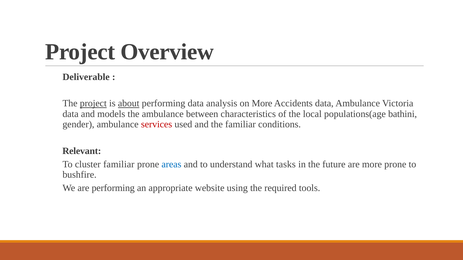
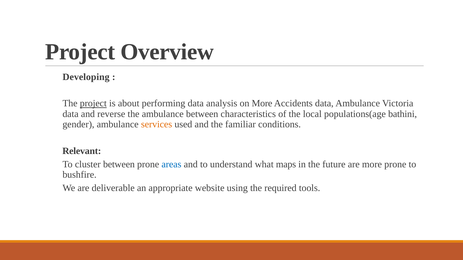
Deliverable: Deliverable -> Developing
about underline: present -> none
models: models -> reverse
services colour: red -> orange
cluster familiar: familiar -> between
tasks: tasks -> maps
are performing: performing -> deliverable
